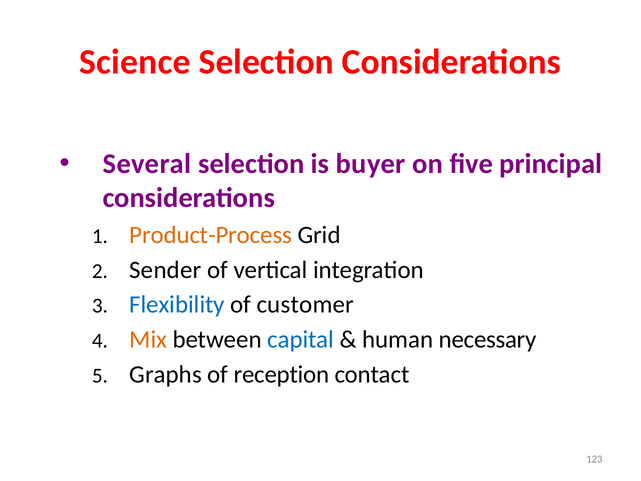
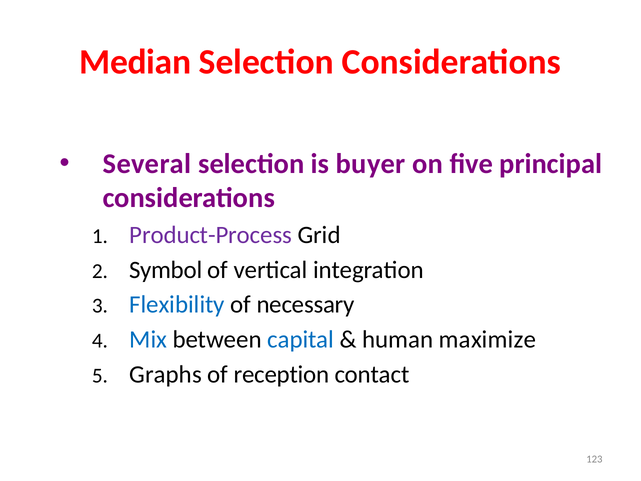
Science: Science -> Median
Product-Process colour: orange -> purple
Sender: Sender -> Symbol
customer: customer -> necessary
Mix colour: orange -> blue
necessary: necessary -> maximize
